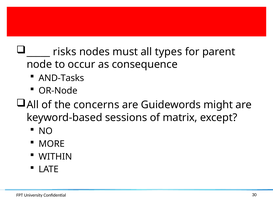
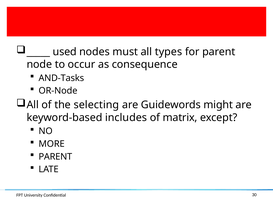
risks: risks -> used
concerns: concerns -> selecting
sessions: sessions -> includes
WITHIN at (55, 156): WITHIN -> PARENT
